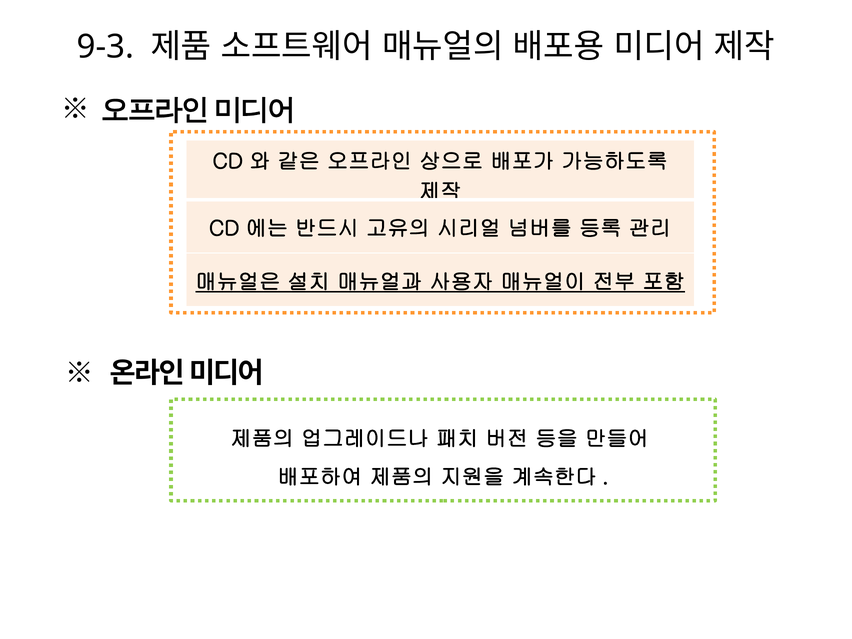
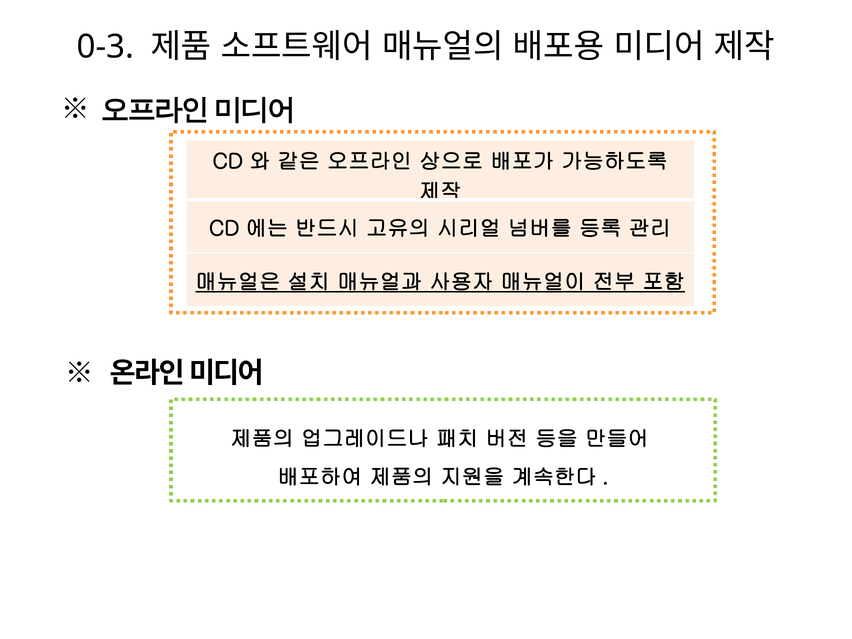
9-3: 9-3 -> 0-3
